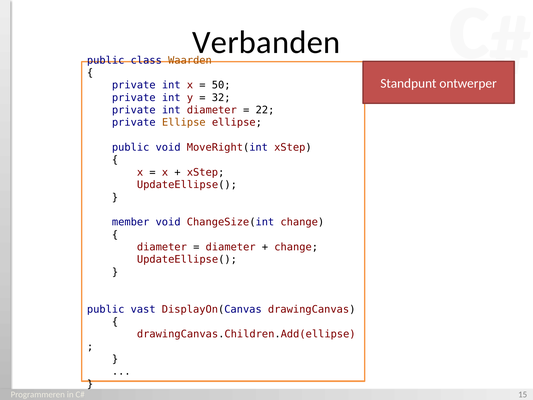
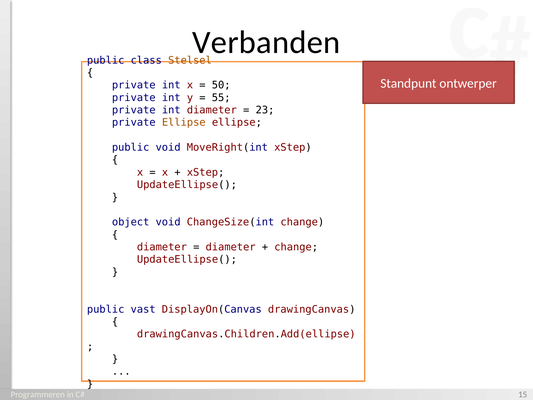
Waarden: Waarden -> Stelsel
32: 32 -> 55
22: 22 -> 23
member: member -> object
